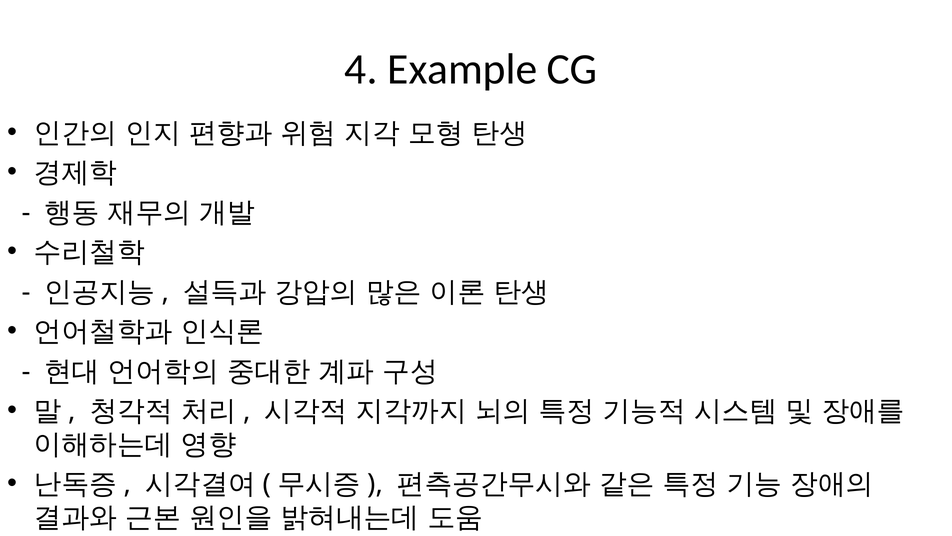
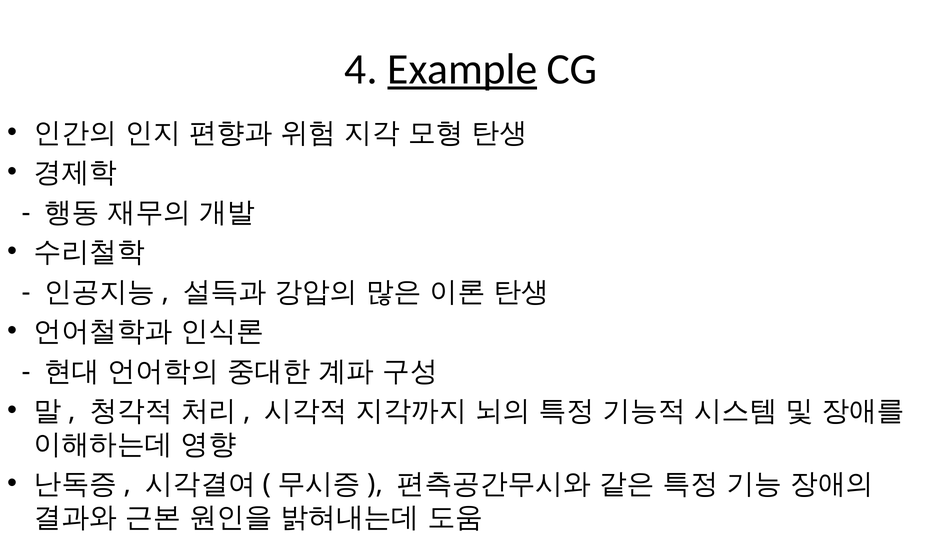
Example underline: none -> present
